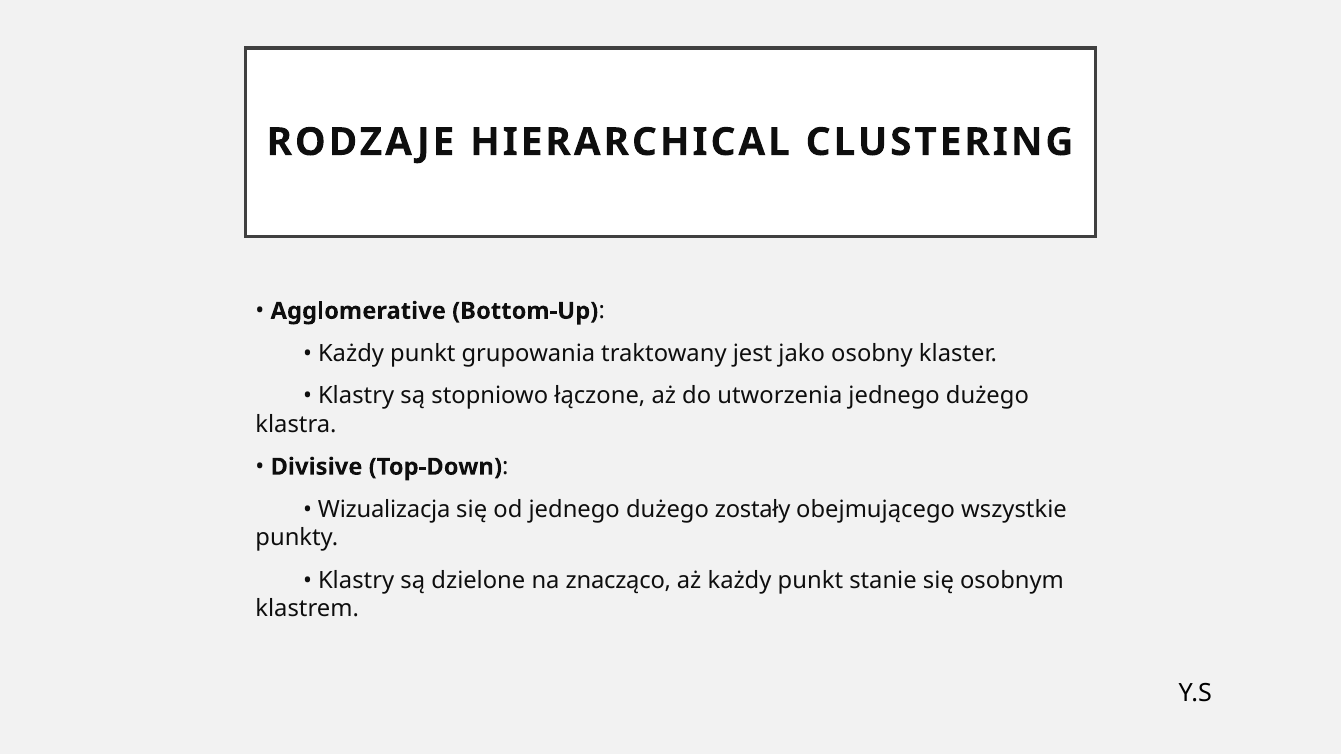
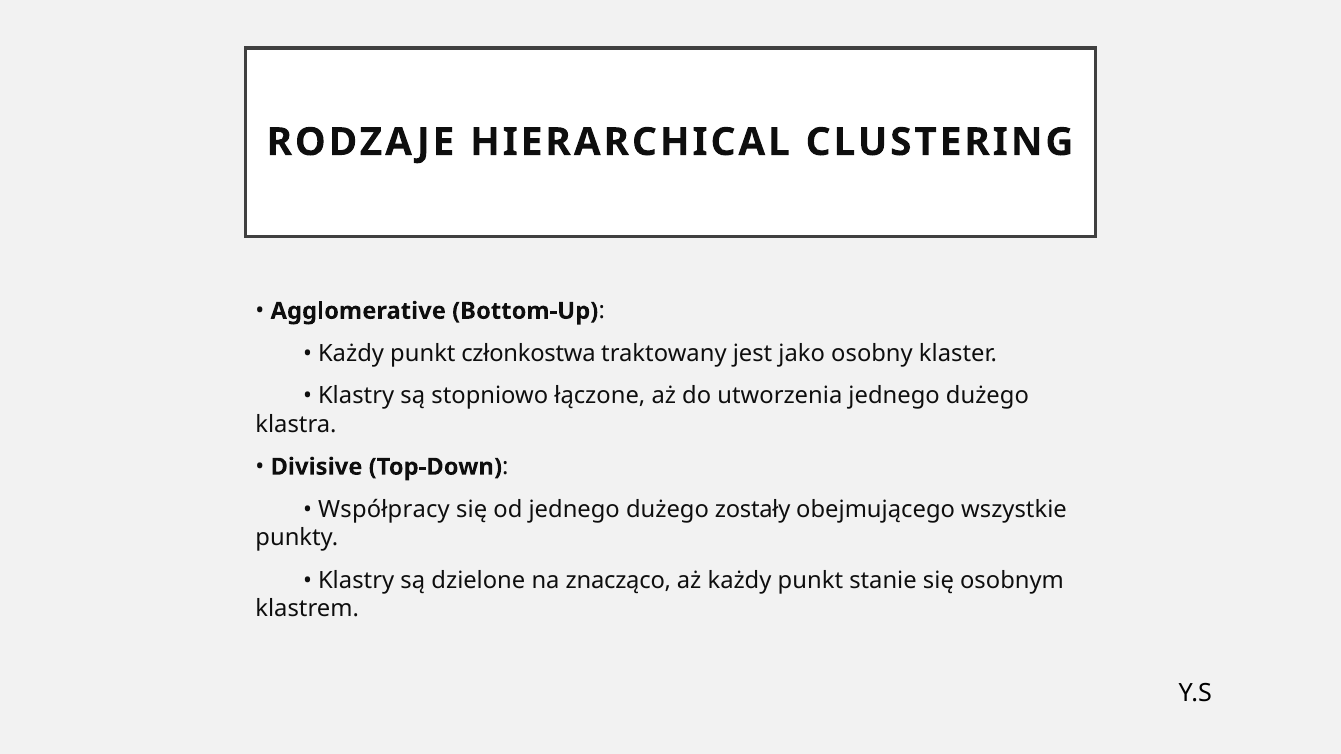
grupowania: grupowania -> członkostwa
Wizualizacja: Wizualizacja -> Współpracy
